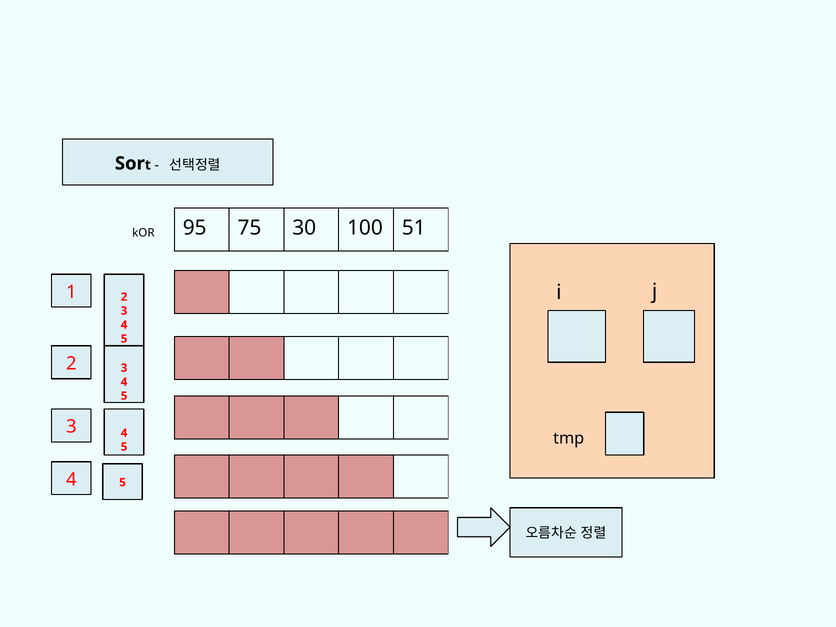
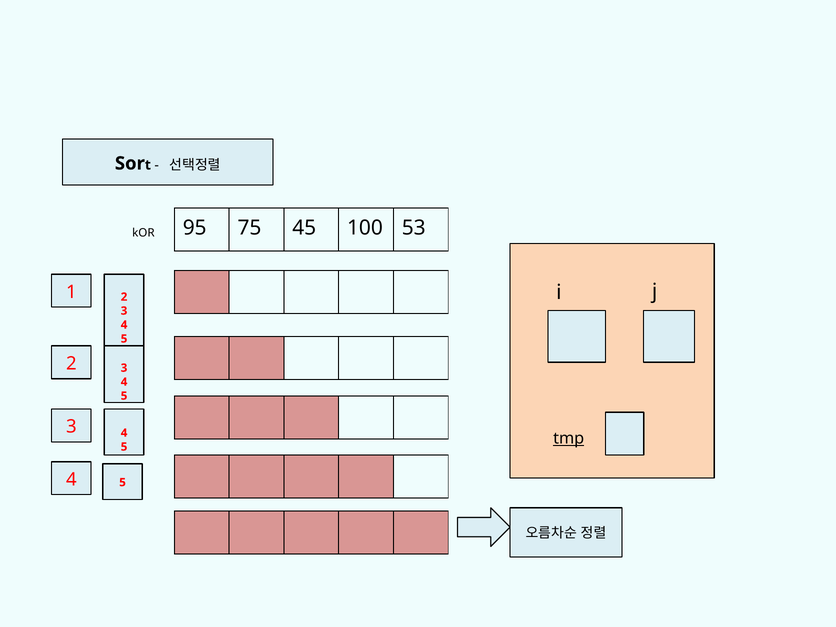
30: 30 -> 45
51: 51 -> 53
tmp underline: none -> present
